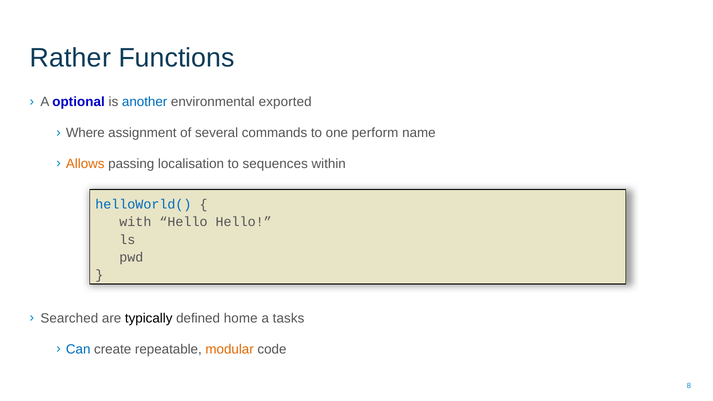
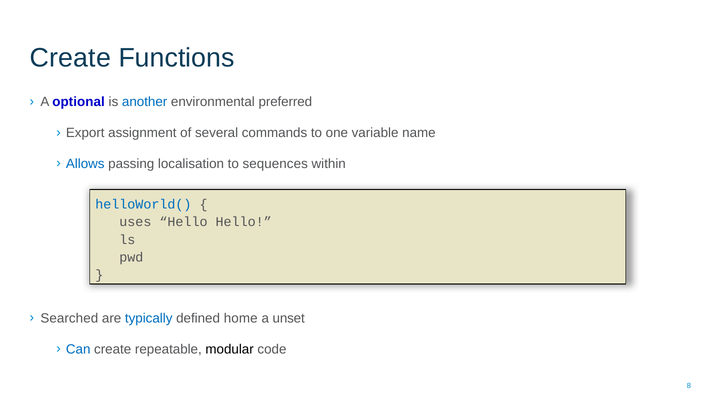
Rather at (70, 58): Rather -> Create
exported: exported -> preferred
Where: Where -> Export
perform: perform -> variable
Allows colour: orange -> blue
with: with -> uses
typically colour: black -> blue
tasks: tasks -> unset
modular colour: orange -> black
